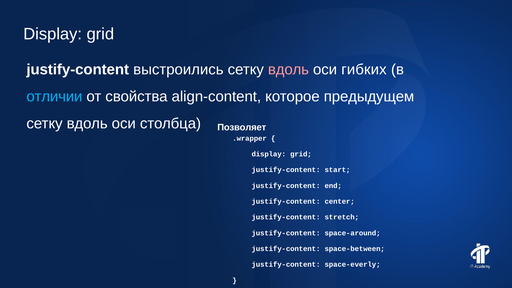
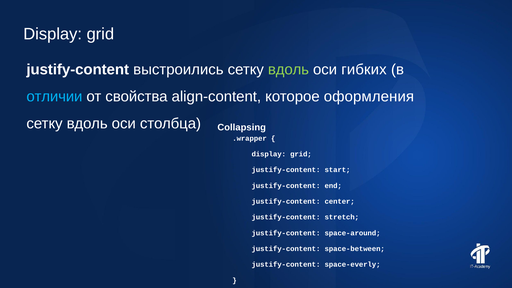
вдоль at (288, 70) colour: pink -> light green
предыдущем: предыдущем -> оформления
Позволяет: Позволяет -> Collapsing
